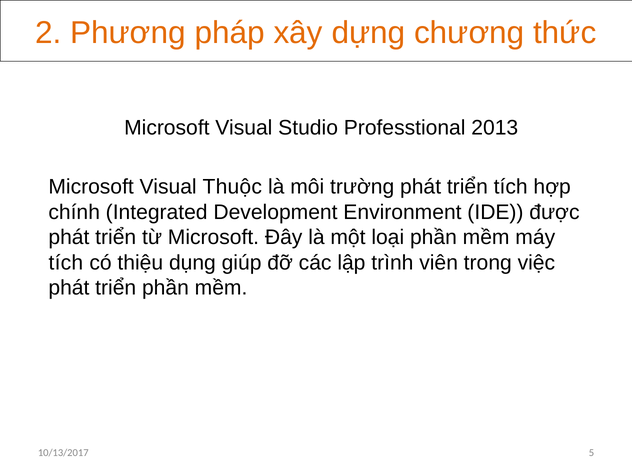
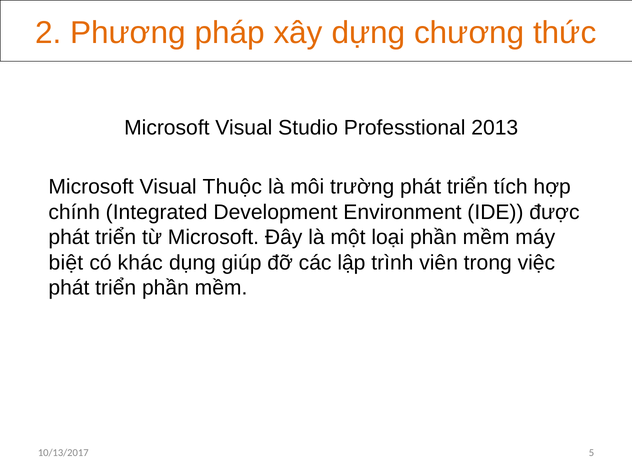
tích at (66, 263): tích -> biệt
thiệu: thiệu -> khác
